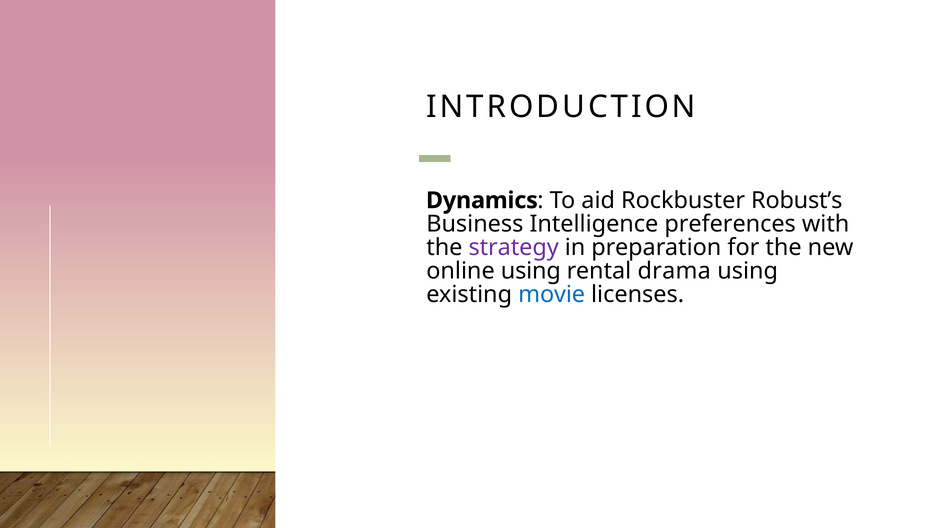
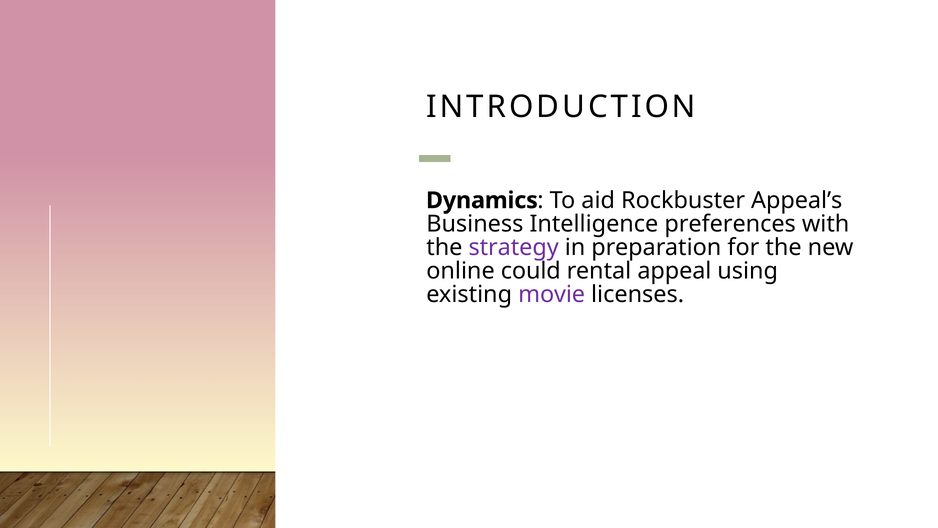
Robust’s: Robust’s -> Appeal’s
online using: using -> could
drama: drama -> appeal
movie colour: blue -> purple
